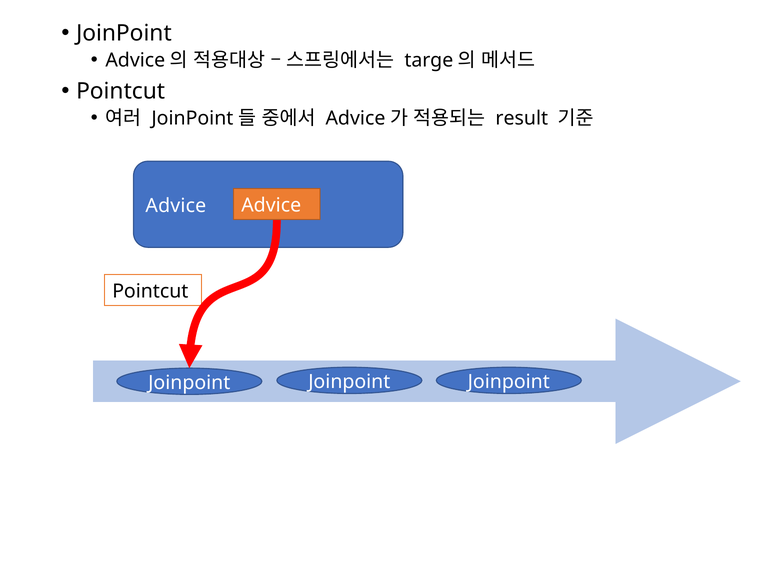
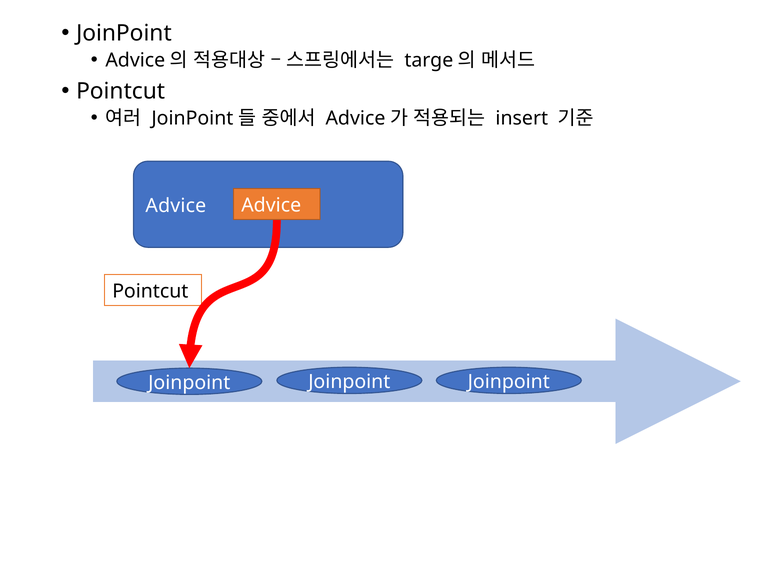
result: result -> insert
